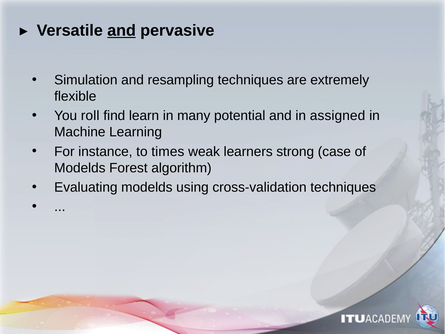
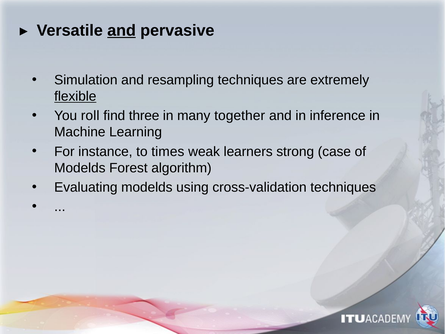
flexible underline: none -> present
learn: learn -> three
potential: potential -> together
assigned: assigned -> inference
